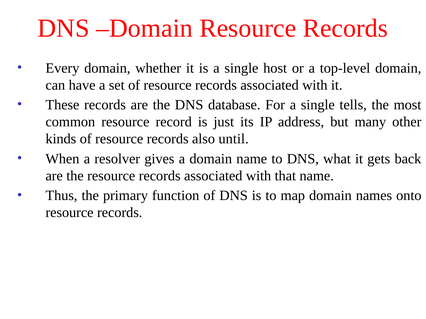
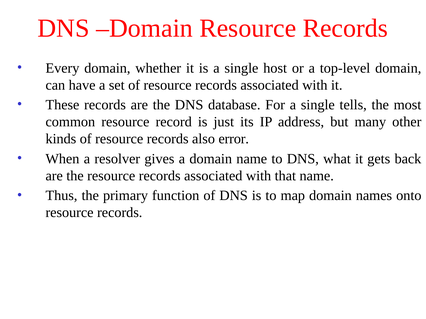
until: until -> error
